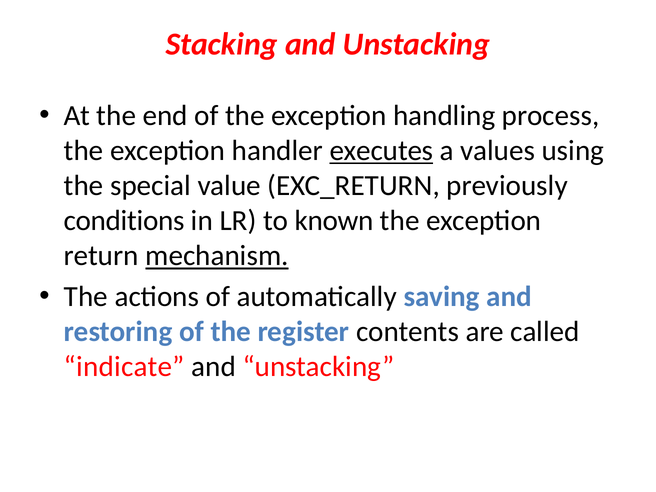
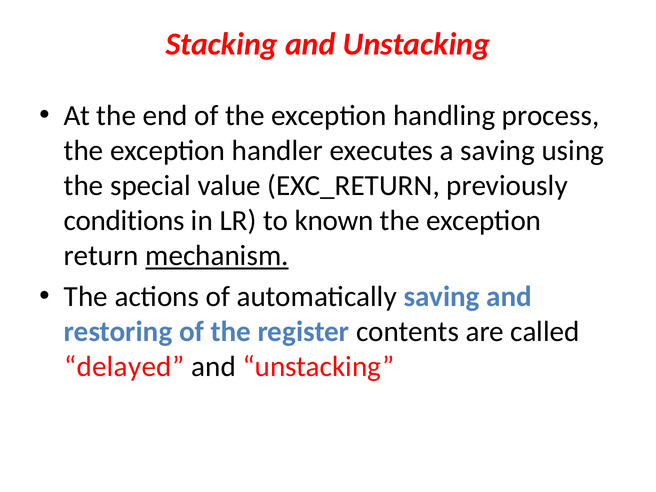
executes underline: present -> none
a values: values -> saving
indicate: indicate -> delayed
